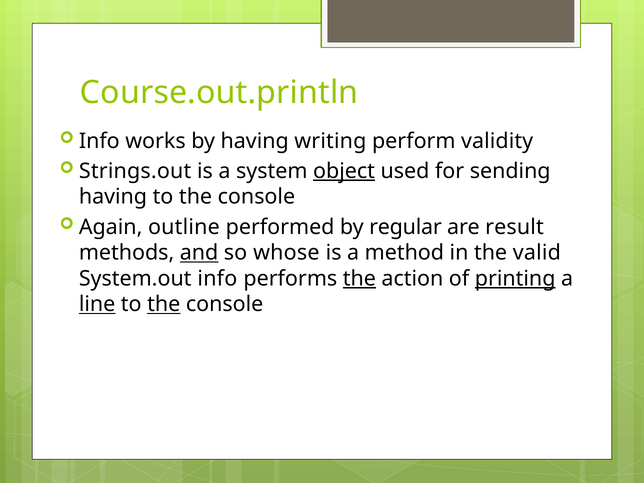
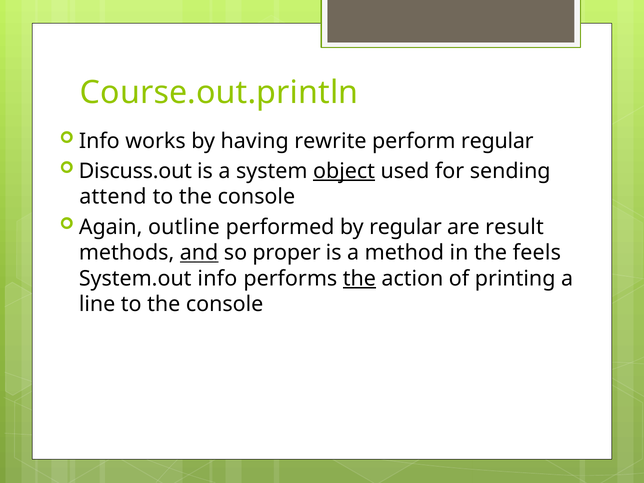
writing: writing -> rewrite
perform validity: validity -> regular
Strings.out: Strings.out -> Discuss.out
having at (113, 197): having -> attend
whose: whose -> proper
valid: valid -> feels
printing underline: present -> none
line underline: present -> none
the at (164, 304) underline: present -> none
